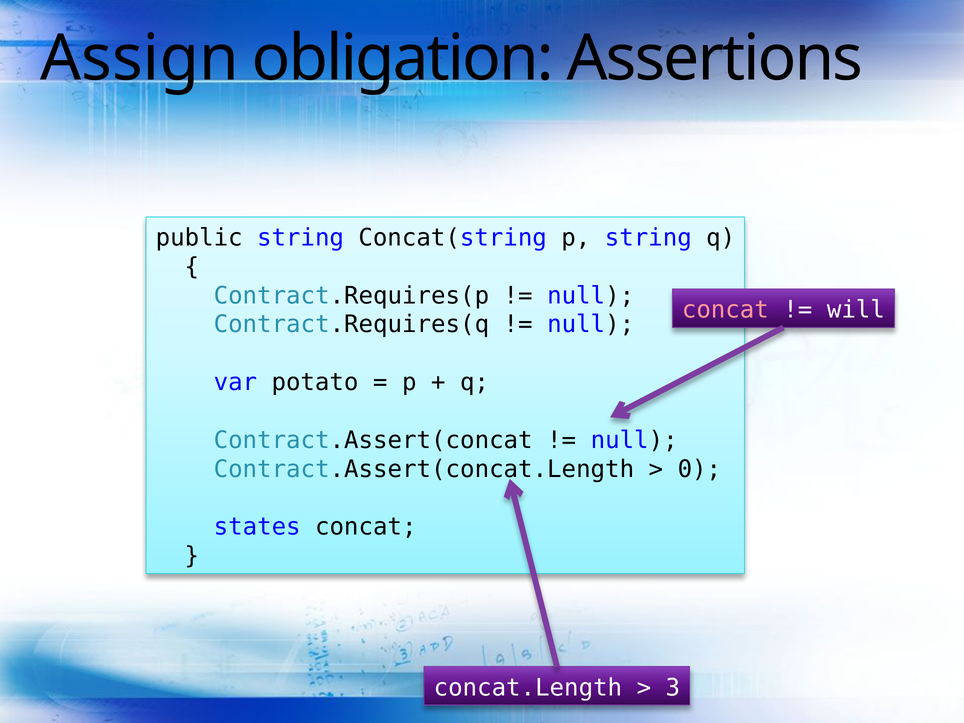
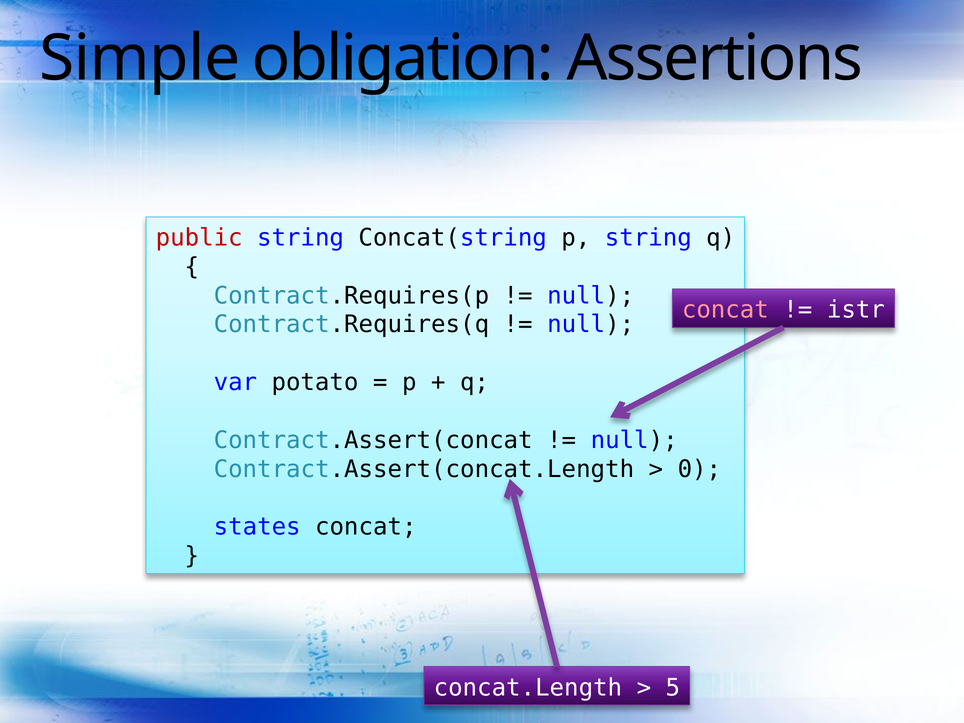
Assign: Assign -> Simple
public colour: black -> red
will: will -> istr
3: 3 -> 5
